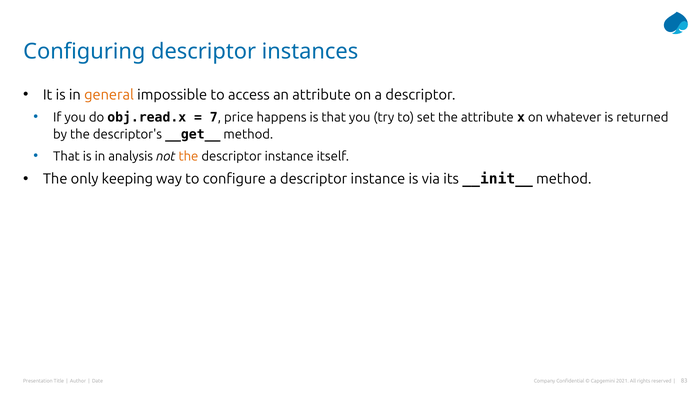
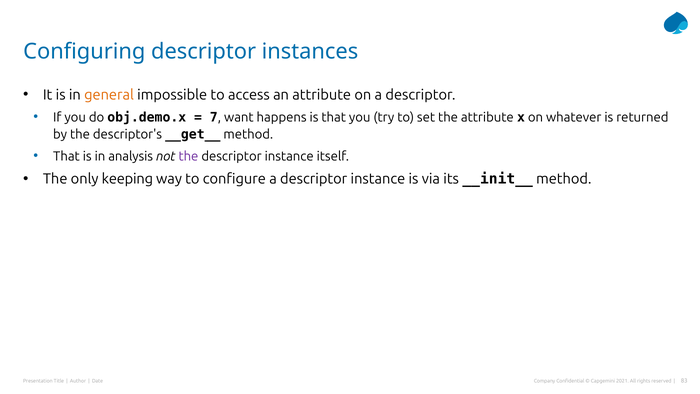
obj.read.x: obj.read.x -> obj.demo.x
price: price -> want
the at (188, 156) colour: orange -> purple
